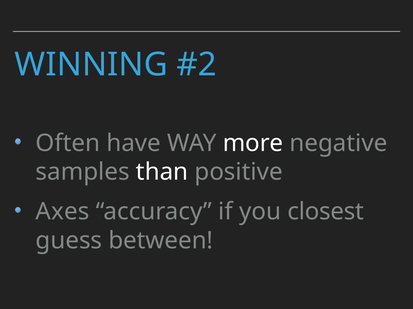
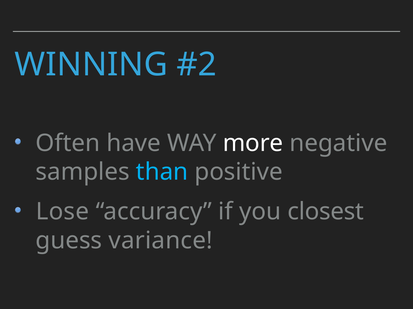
than colour: white -> light blue
Axes: Axes -> Lose
between: between -> variance
